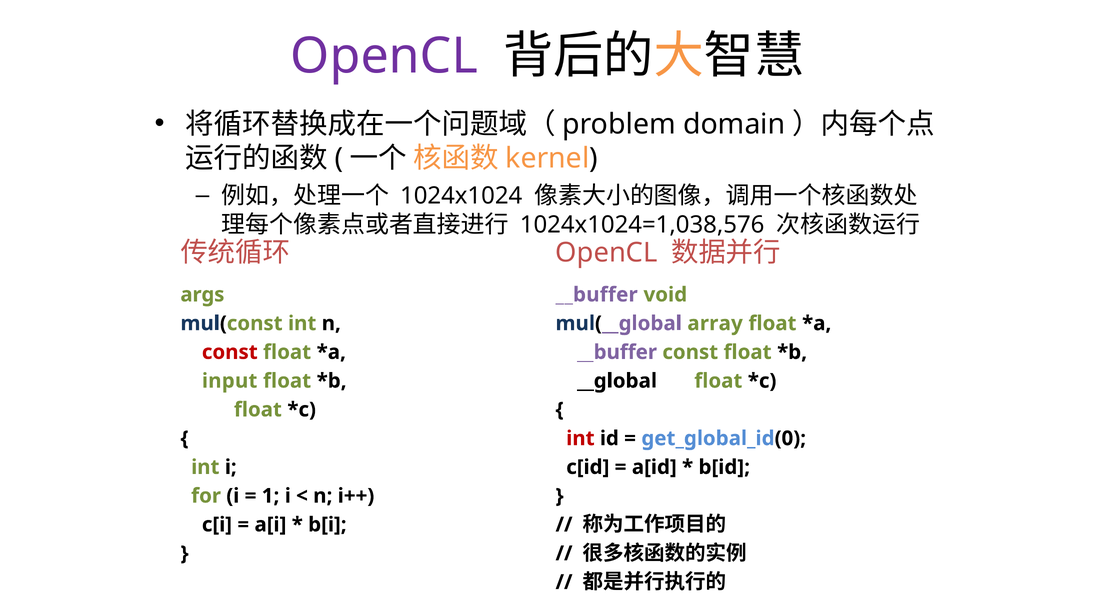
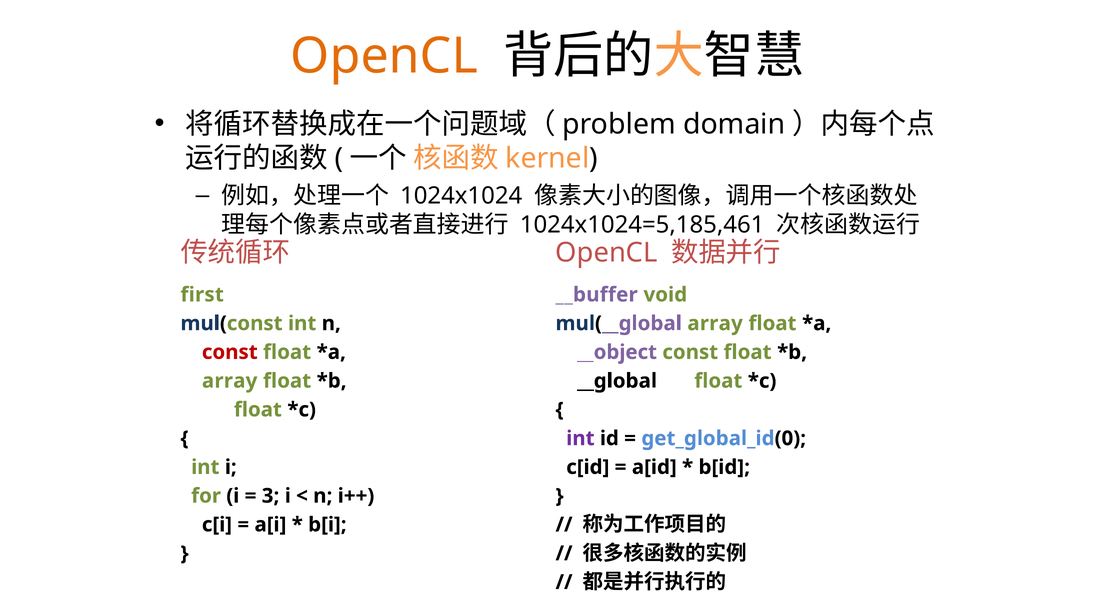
OpenCL at (384, 56) colour: purple -> orange
1024x1024=1,038,576: 1024x1024=1,038,576 -> 1024x1024=5,185,461
args: args -> first
__buffer at (617, 352): __buffer -> __object
input at (230, 381): input -> array
int at (580, 438) colour: red -> purple
1: 1 -> 3
